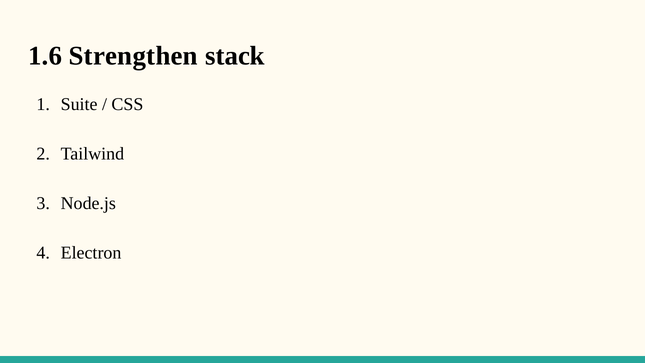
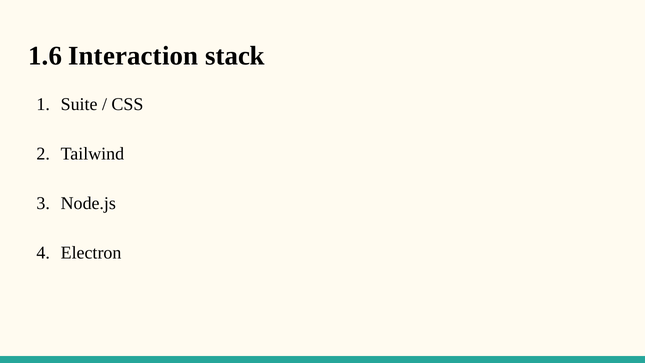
Strengthen: Strengthen -> Interaction
